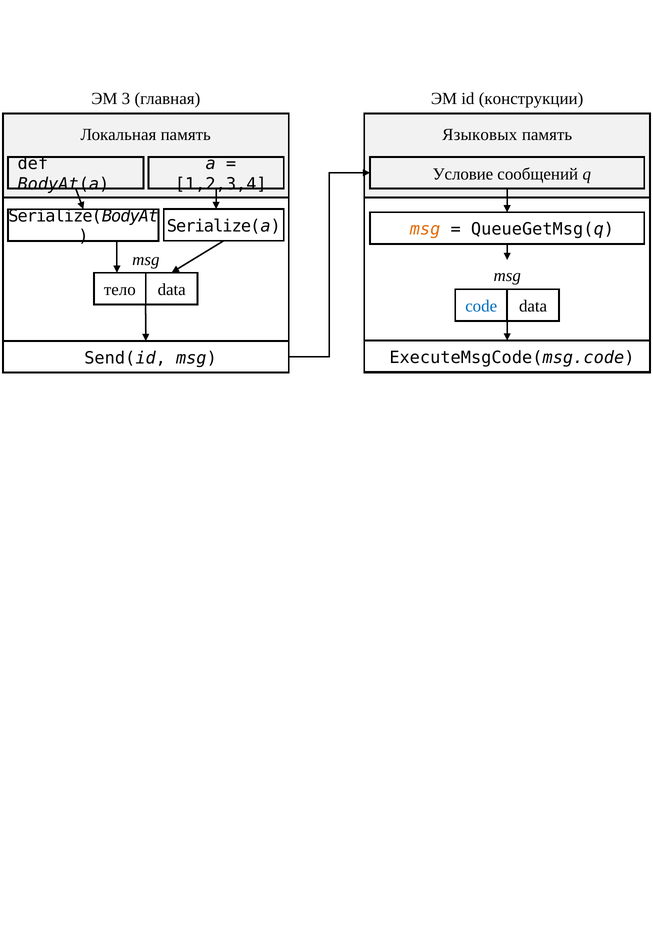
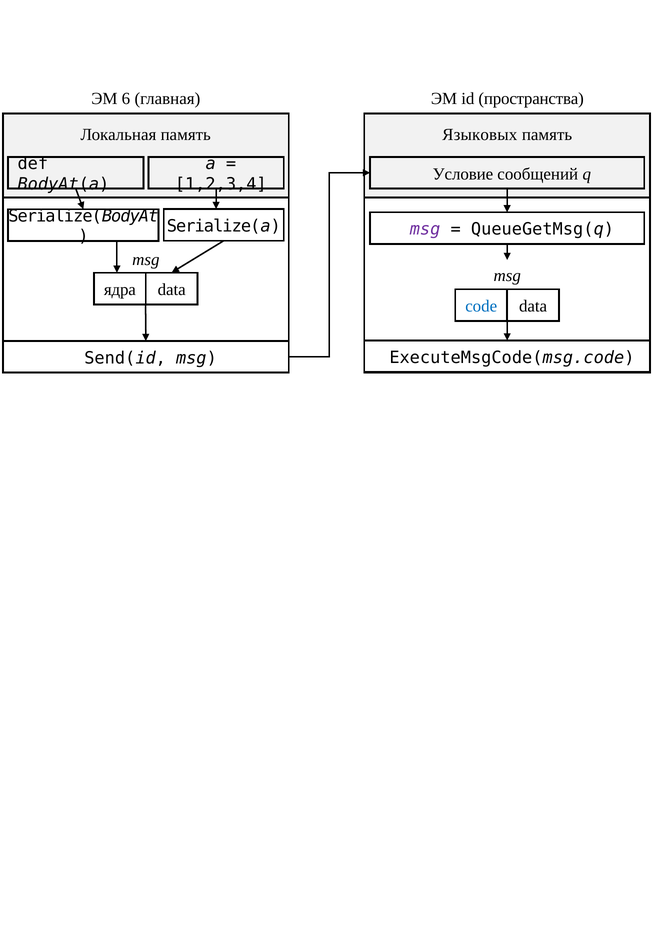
3: 3 -> 6
конструкции: конструкции -> пространства
msg at (425, 229) colour: orange -> purple
тело: тело -> ядра
